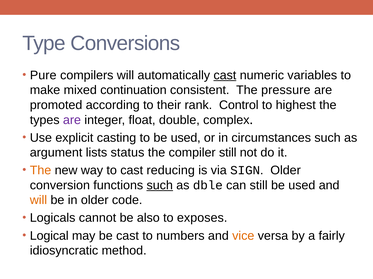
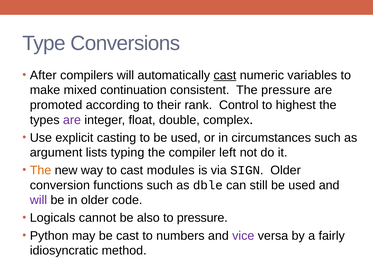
Pure: Pure -> After
status: status -> typing
compiler still: still -> left
reducing: reducing -> modules
such at (160, 186) underline: present -> none
will at (38, 201) colour: orange -> purple
to exposes: exposes -> pressure
Logical: Logical -> Python
vice colour: orange -> purple
